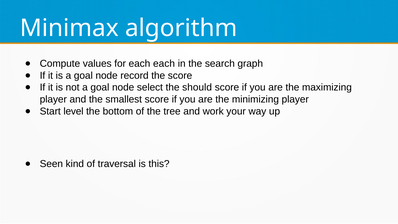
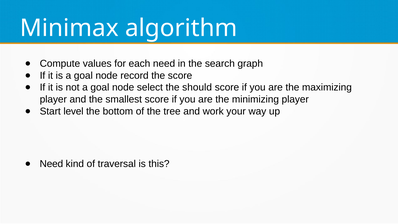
each each: each -> need
Seen at (51, 164): Seen -> Need
